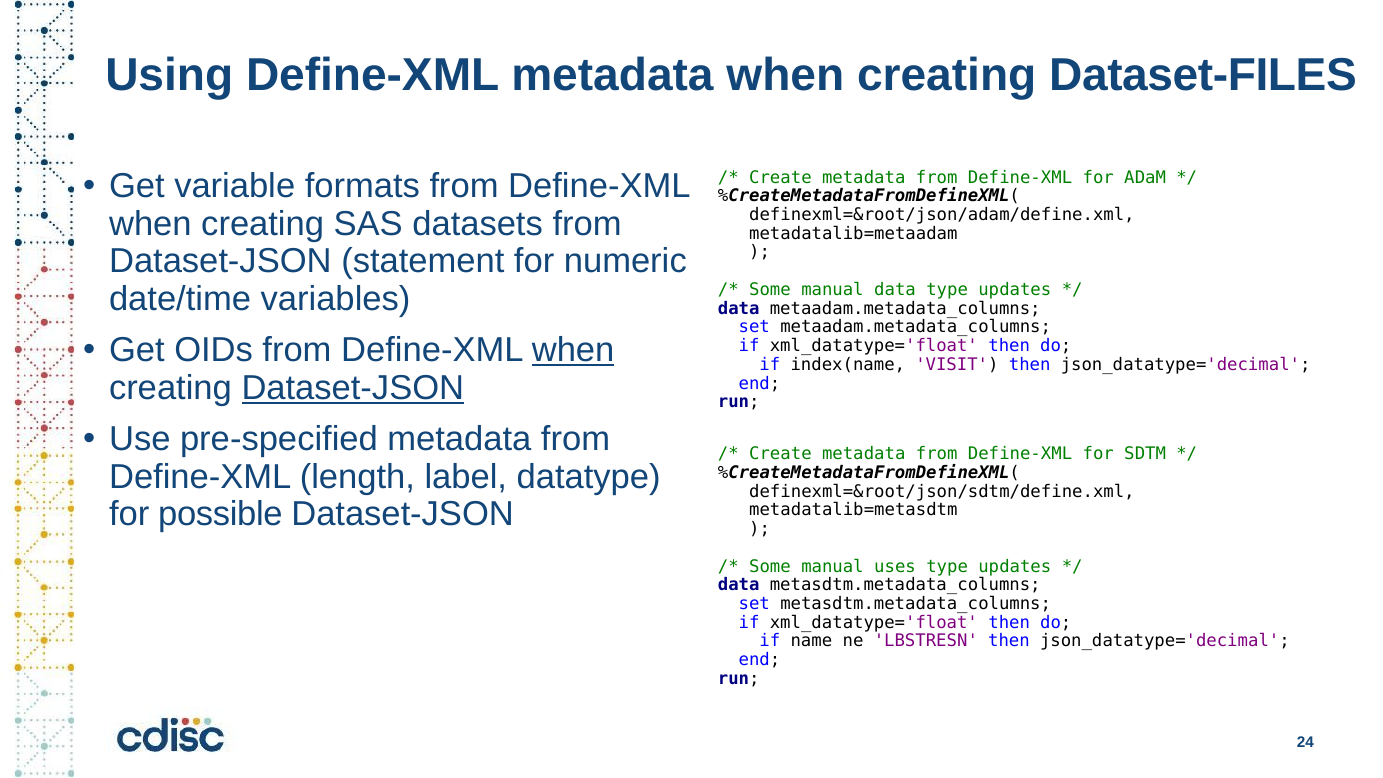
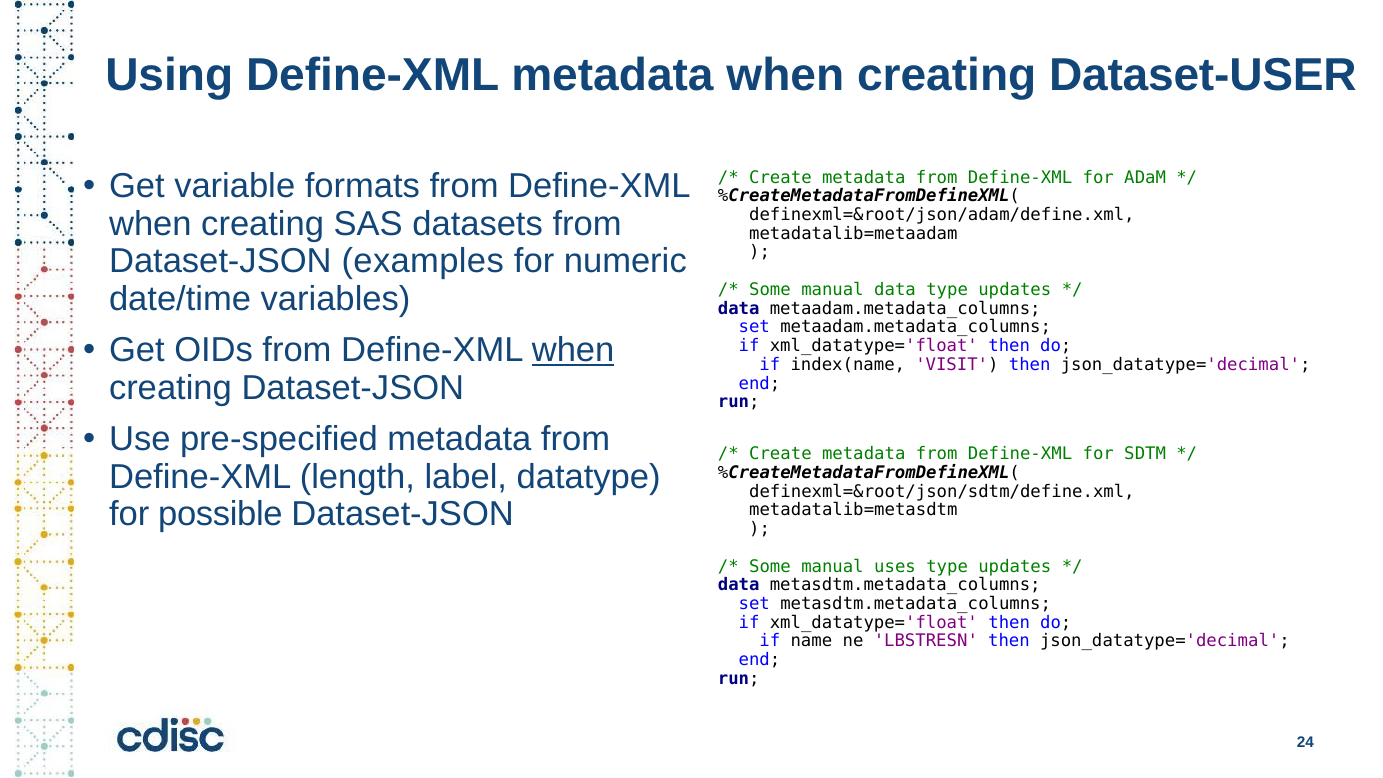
Dataset-FILES: Dataset-FILES -> Dataset-USER
statement: statement -> examples
Dataset-JSON at (353, 388) underline: present -> none
